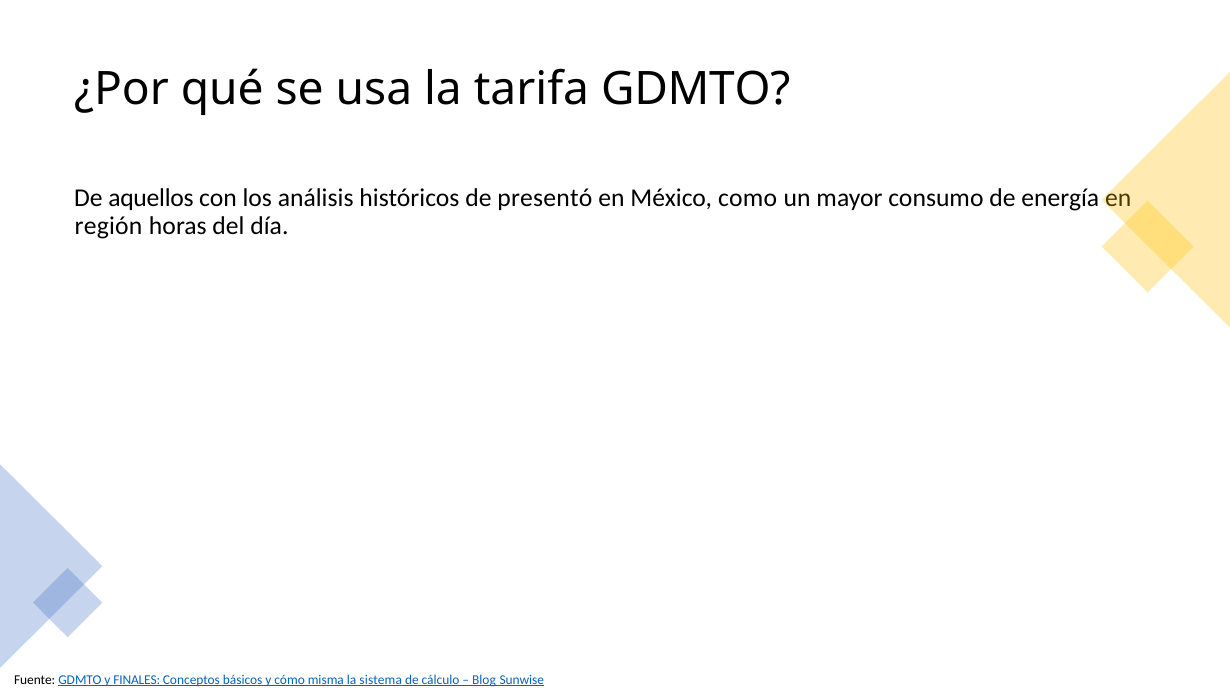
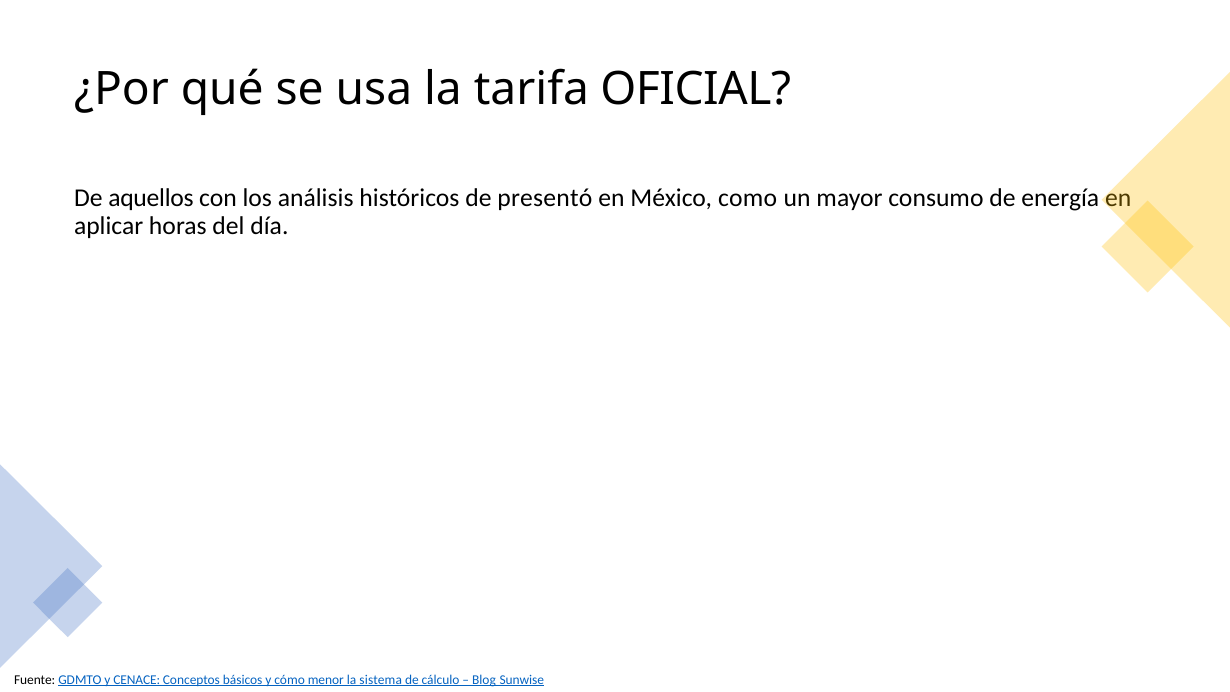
tarifa GDMTO: GDMTO -> OFICIAL
región: región -> aplicar
FINALES: FINALES -> CENACE
misma: misma -> menor
